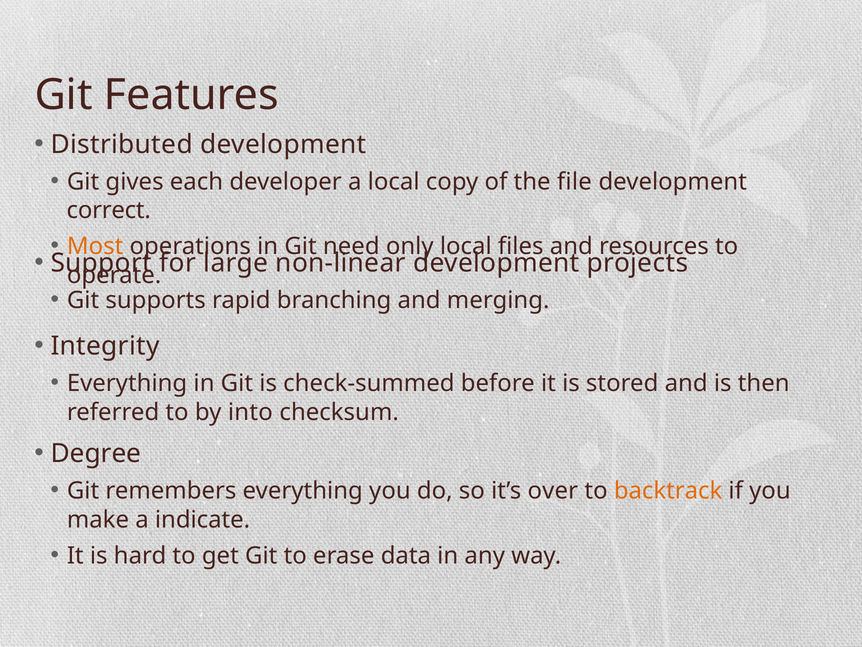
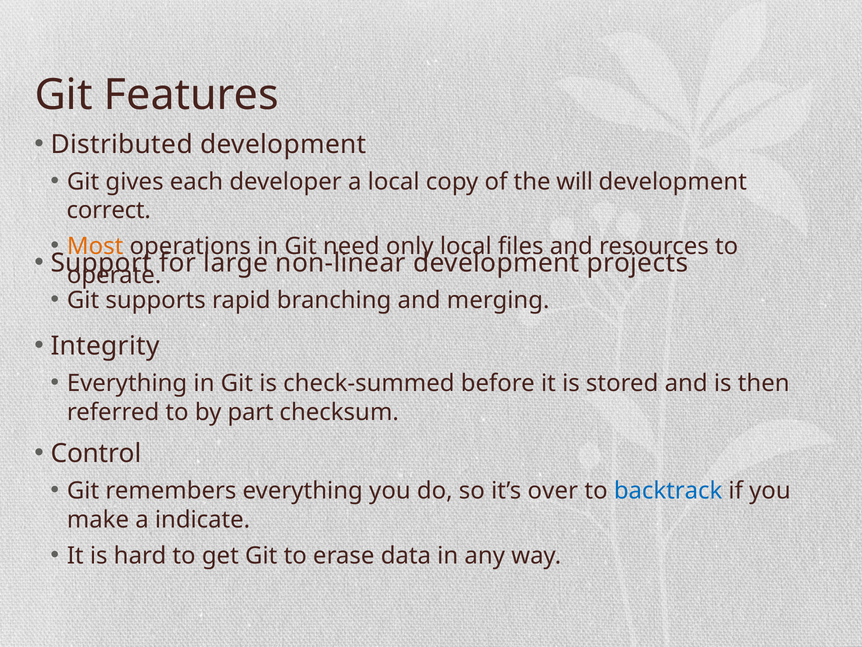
file: file -> will
into: into -> part
Degree: Degree -> Control
backtrack colour: orange -> blue
